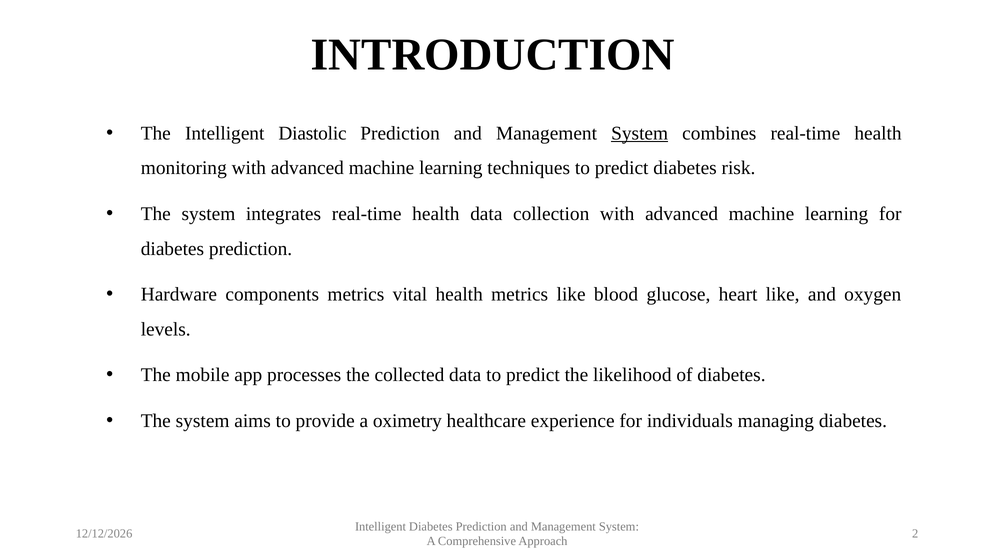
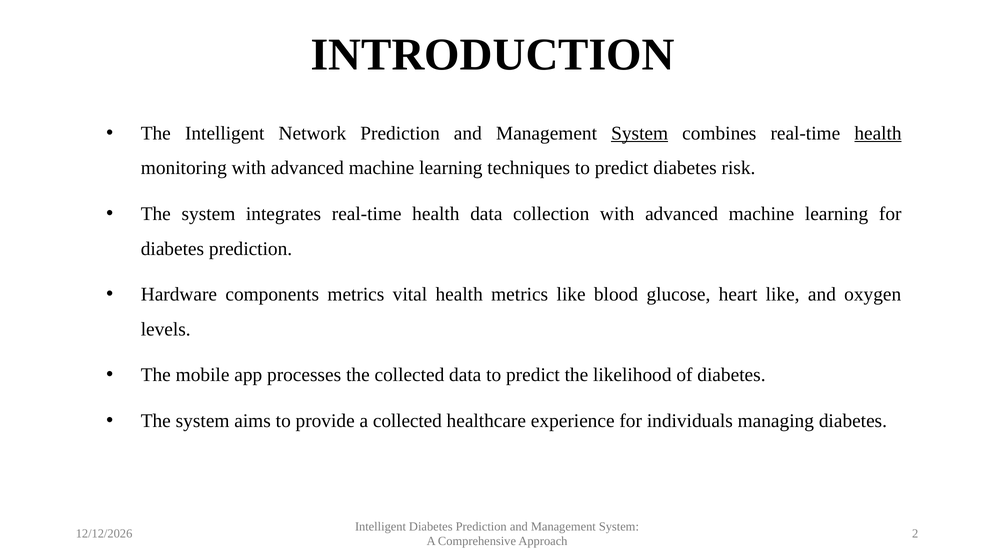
Diastolic: Diastolic -> Network
health at (878, 133) underline: none -> present
a oximetry: oximetry -> collected
